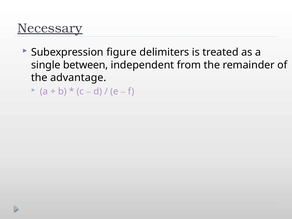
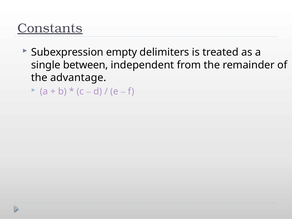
Necessary: Necessary -> Constants
figure: figure -> empty
